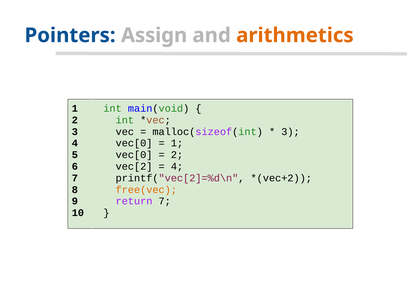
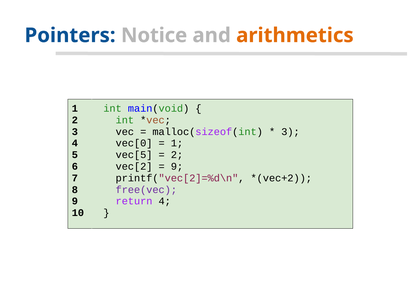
Assign: Assign -> Notice
vec[0 at (134, 155): vec[0 -> vec[5
4 at (177, 166): 4 -> 9
free(vec colour: orange -> purple
return 7: 7 -> 4
